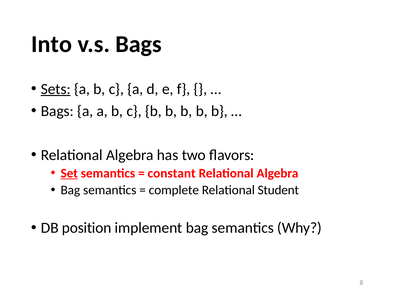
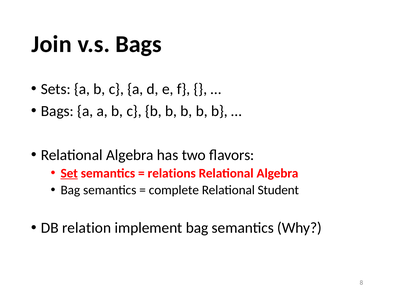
Into: Into -> Join
Sets underline: present -> none
constant: constant -> relations
position: position -> relation
